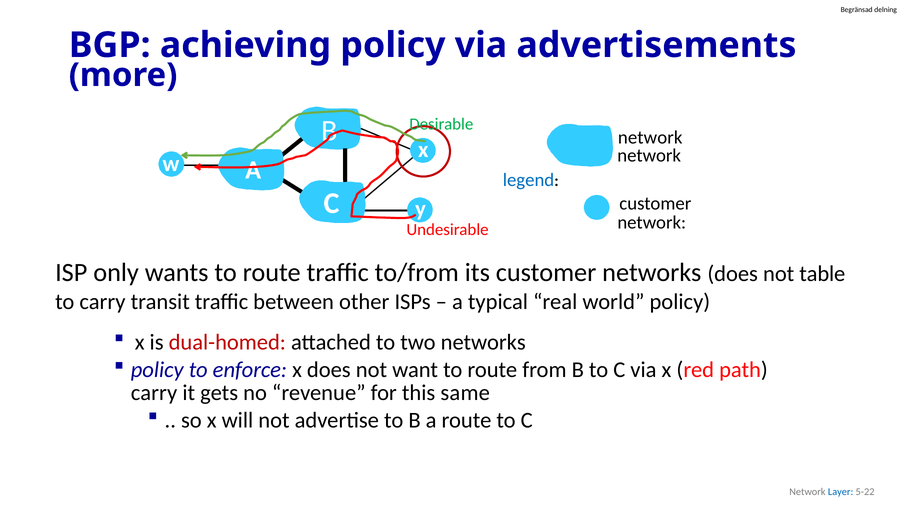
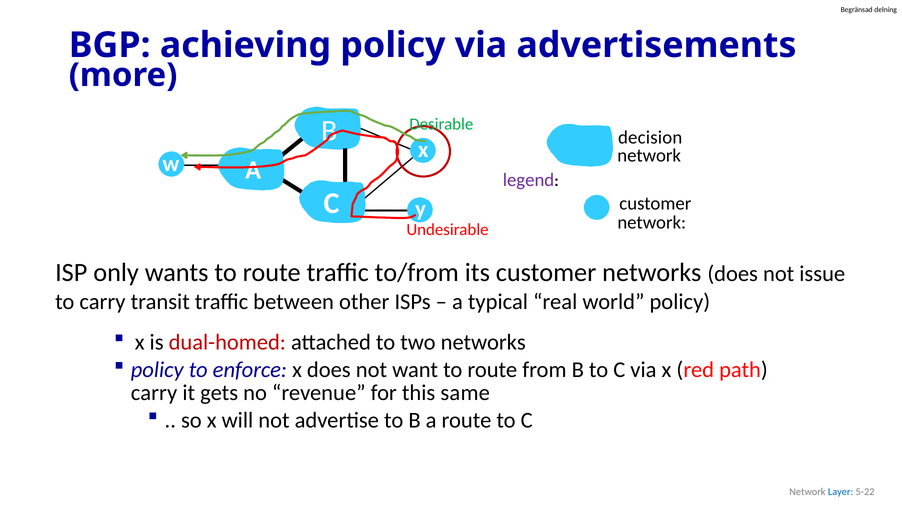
network at (650, 137): network -> decision
legend colour: blue -> purple
table: table -> issue
